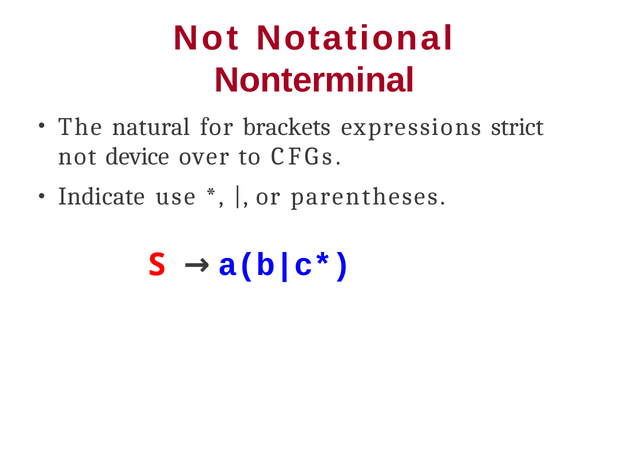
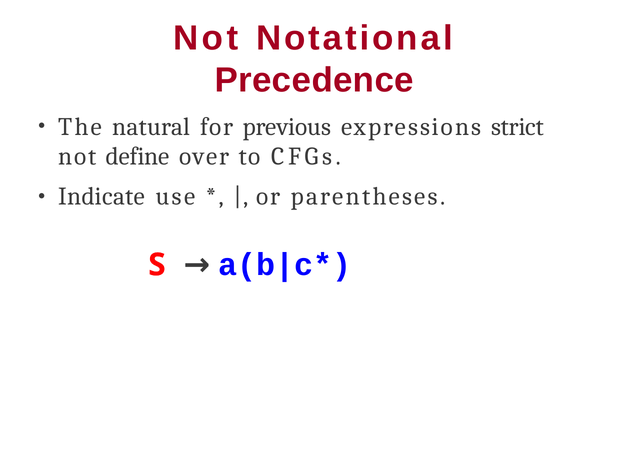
Nonterminal: Nonterminal -> Precedence
brackets: brackets -> previous
device: device -> define
